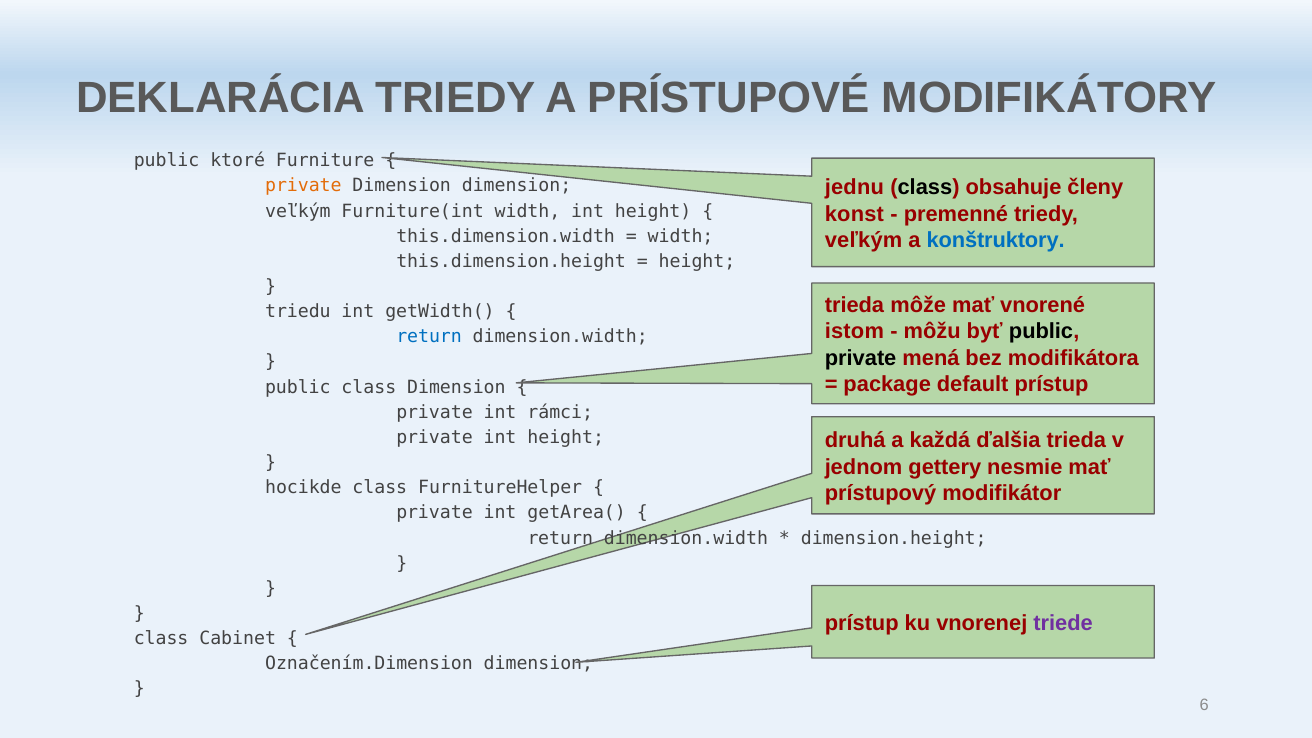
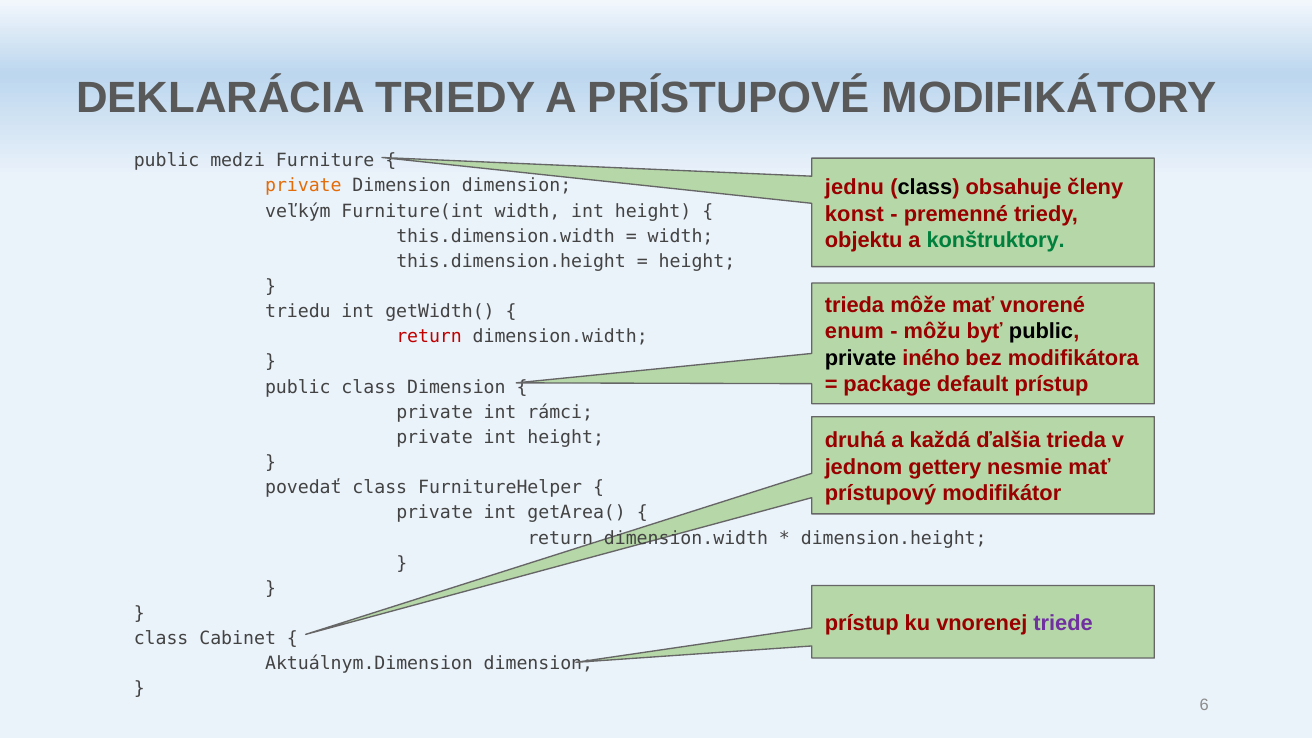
ktoré: ktoré -> medzi
veľkým at (864, 240): veľkým -> objektu
konštruktory colour: blue -> green
istom: istom -> enum
return at (429, 337) colour: blue -> red
mená: mená -> iného
hocikde: hocikde -> povedať
Označením.Dimension: Označením.Dimension -> Aktuálnym.Dimension
